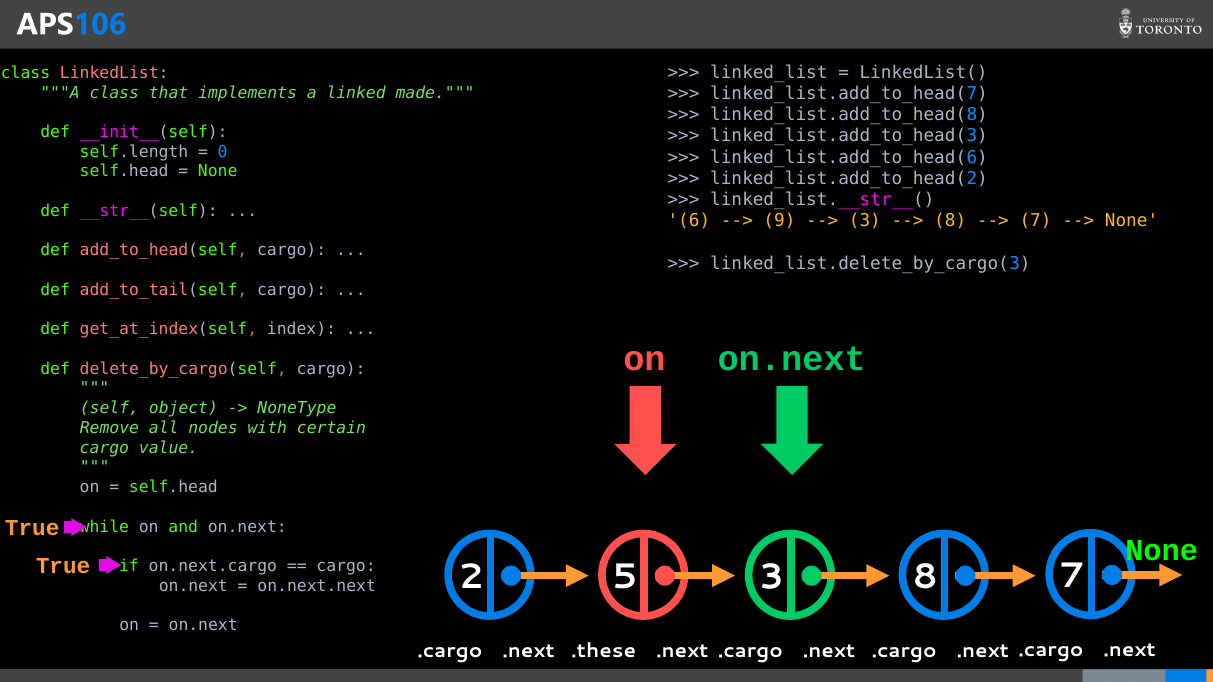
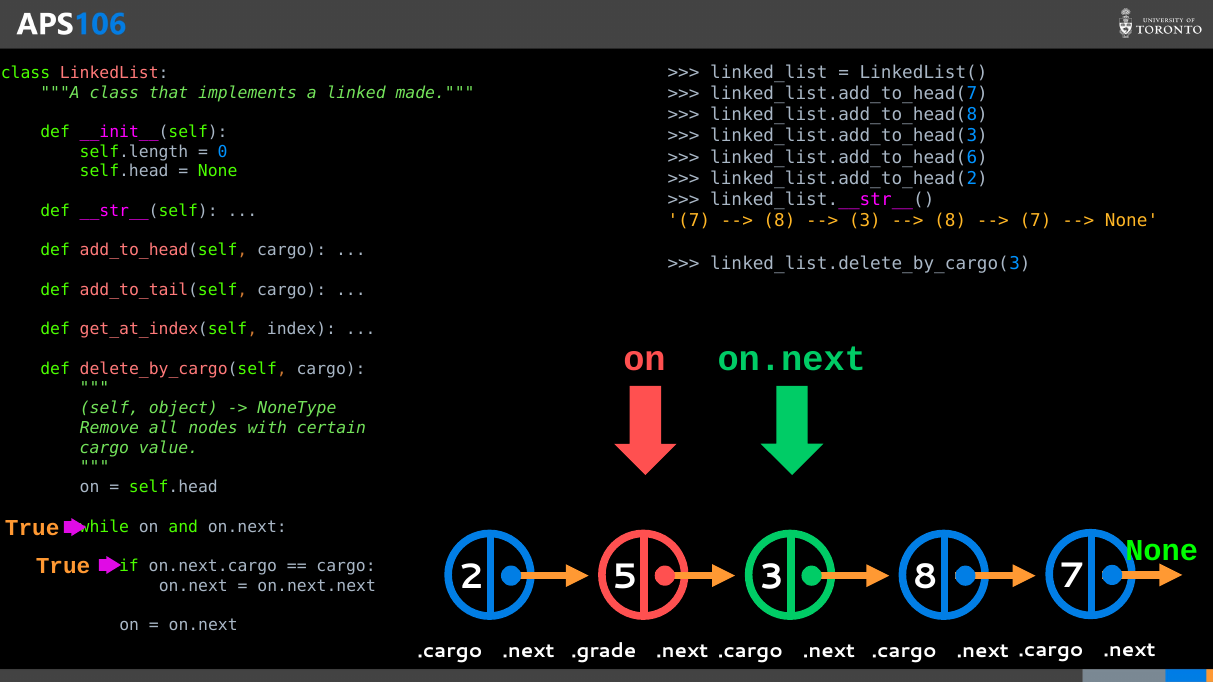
6 at (689, 221): 6 -> 7
9 at (779, 221): 9 -> 8
.these: .these -> .grade
